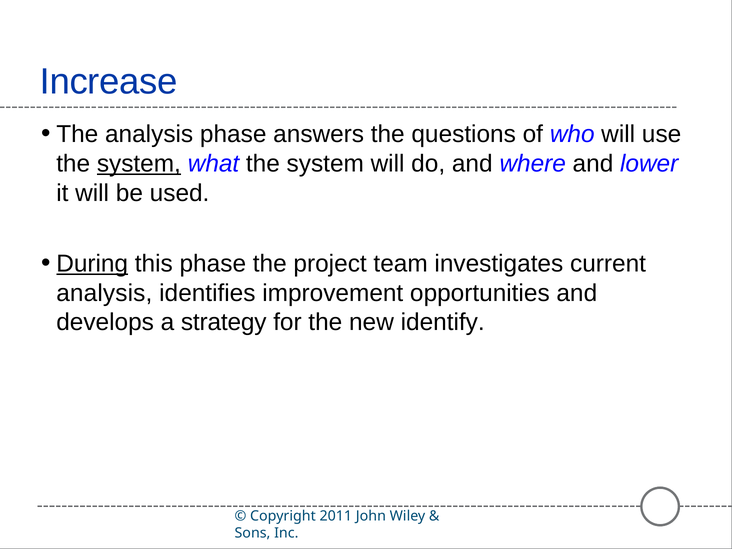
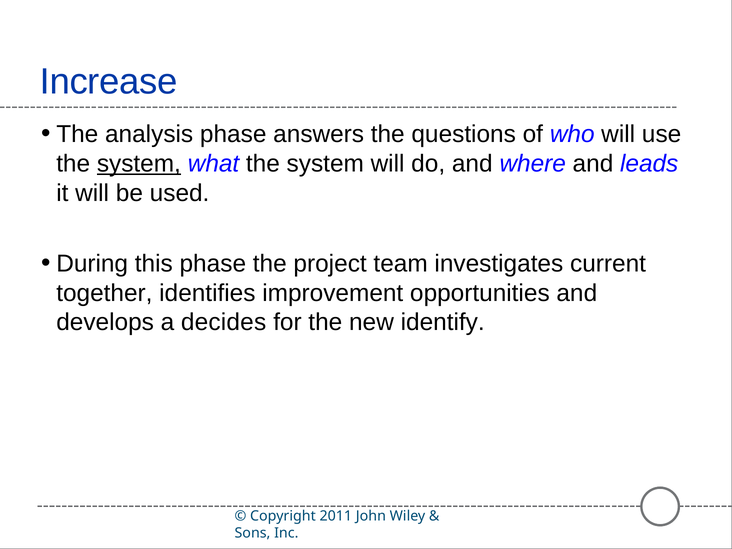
lower: lower -> leads
During underline: present -> none
analysis at (104, 293): analysis -> together
strategy: strategy -> decides
